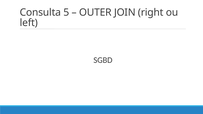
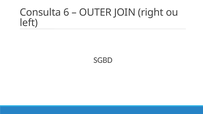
5: 5 -> 6
